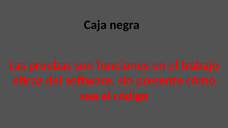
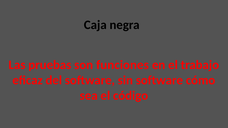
sin presente: presente -> software
